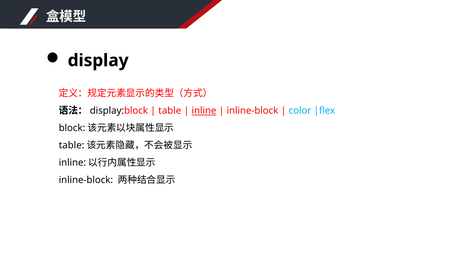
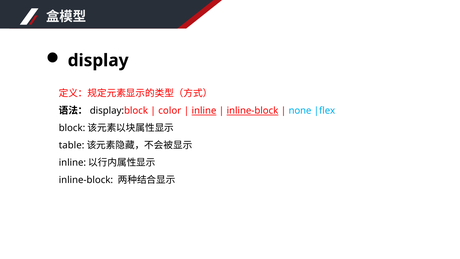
table at (170, 111): table -> color
inline-block at (253, 111) underline: none -> present
color: color -> none
